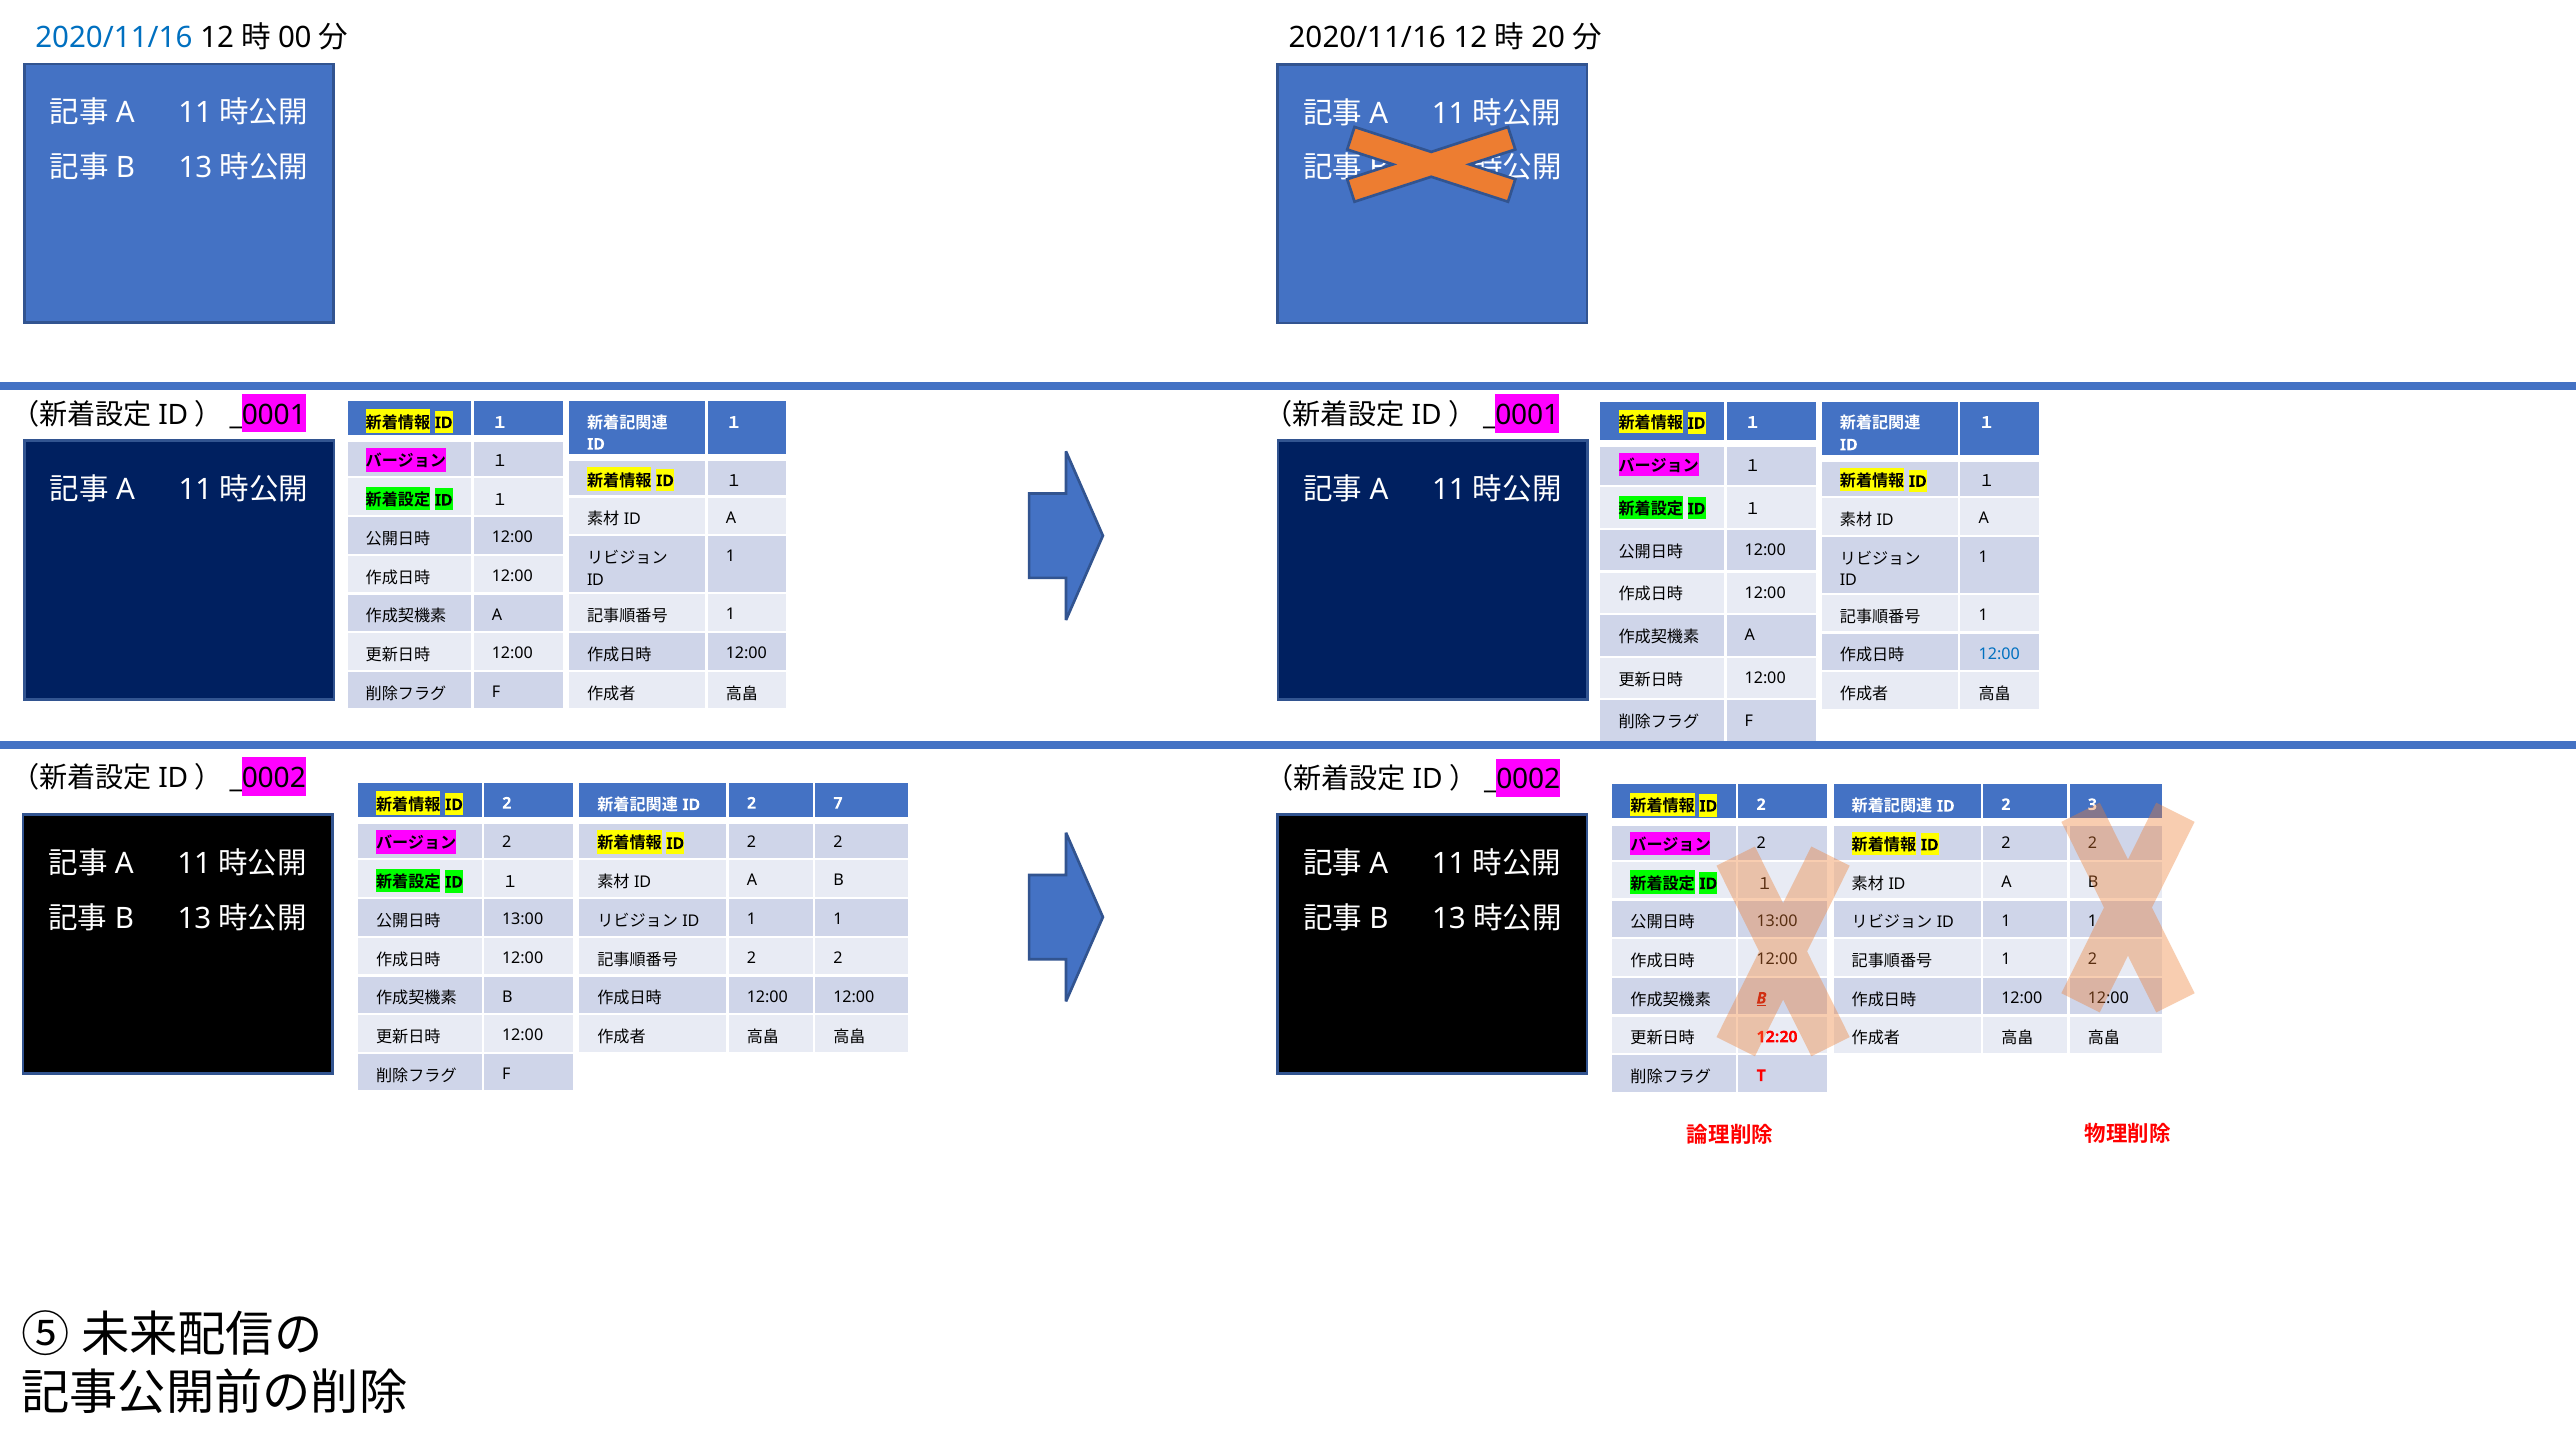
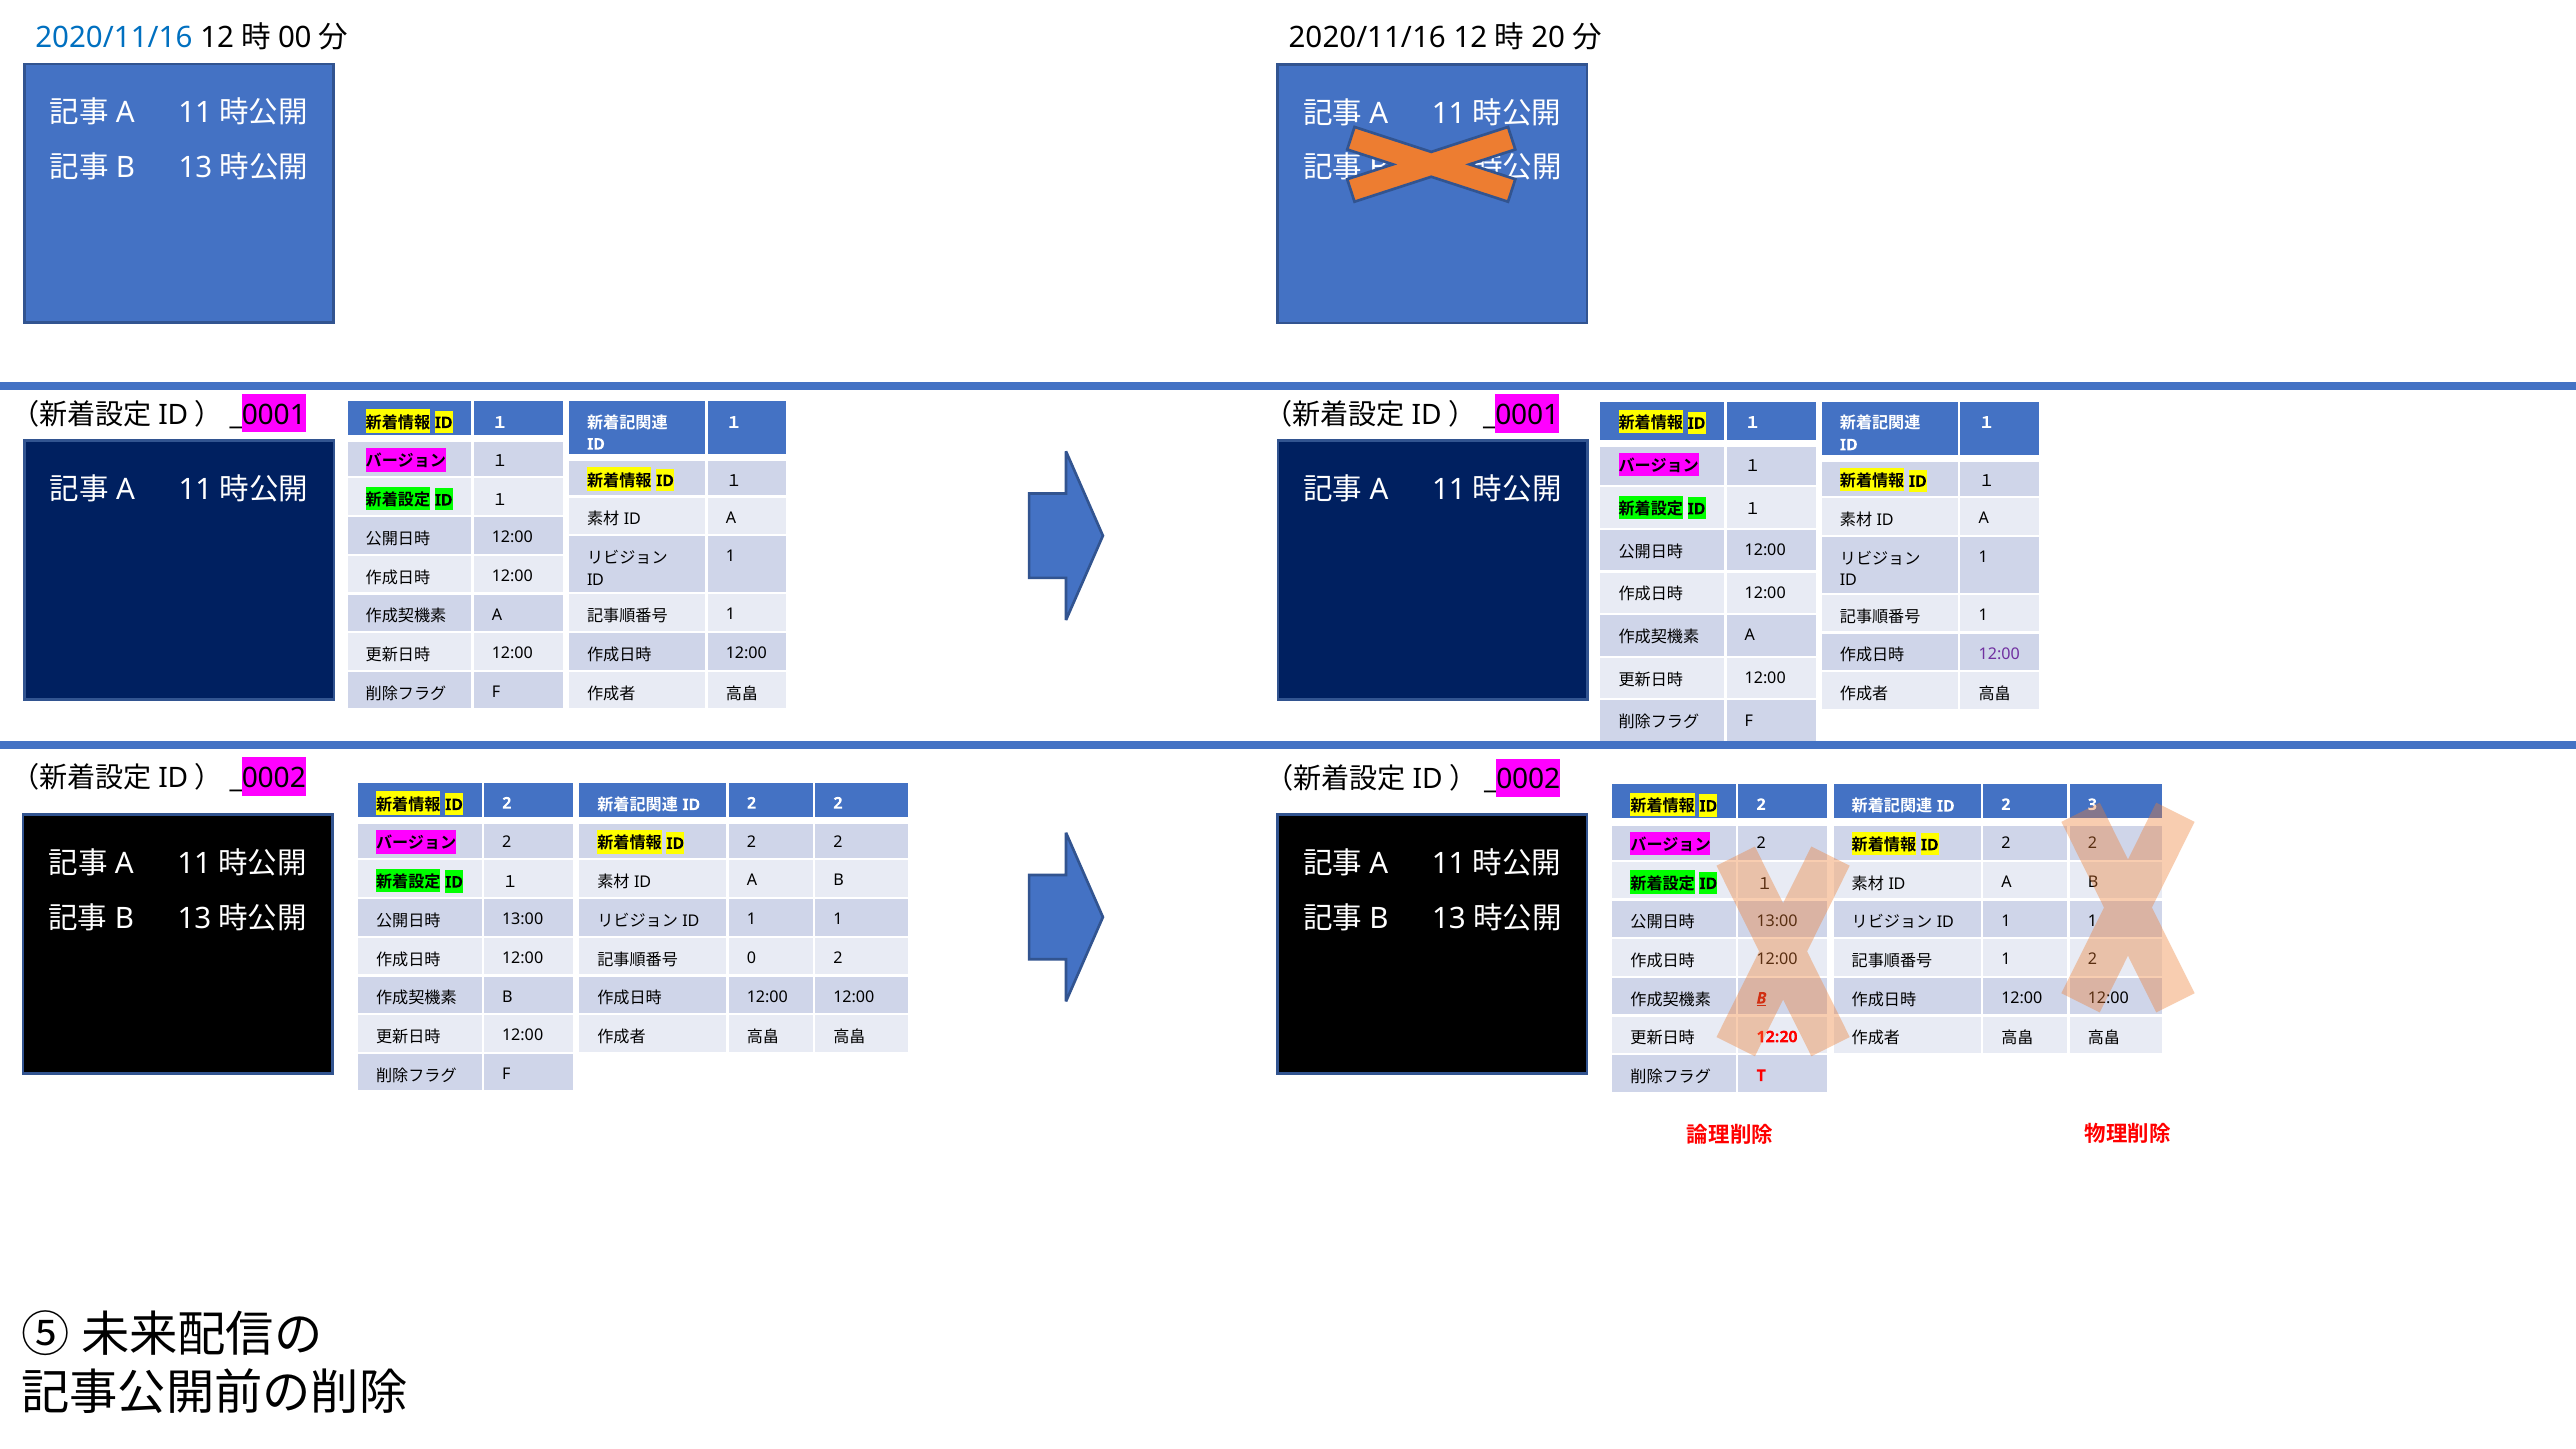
12:00 at (1999, 654) colour: blue -> purple
7 at (838, 803): 7 -> 2
2 at (751, 958): 2 -> 0
